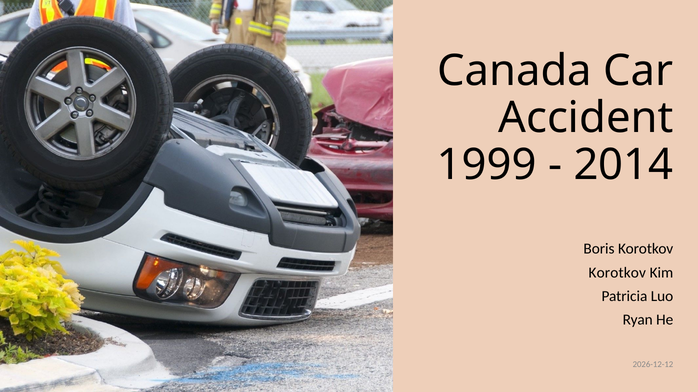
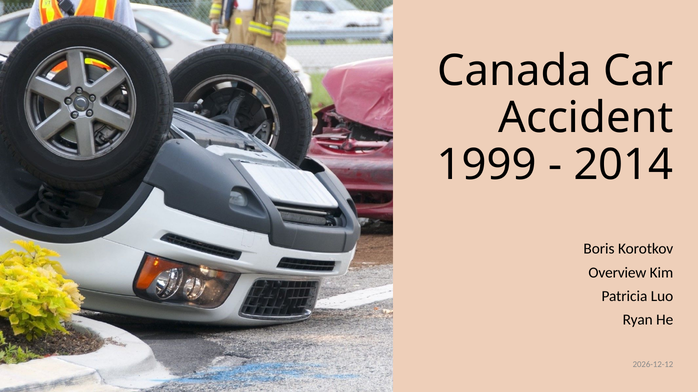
Korotkov at (617, 273): Korotkov -> Overview
